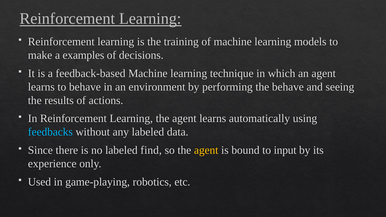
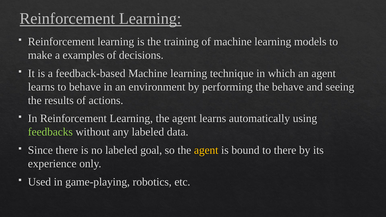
feedbacks colour: light blue -> light green
find: find -> goal
to input: input -> there
